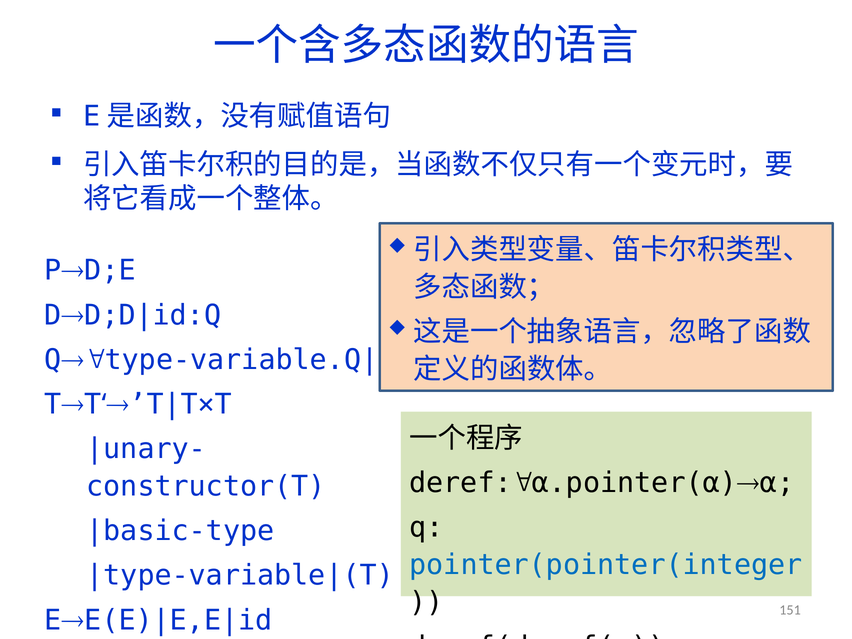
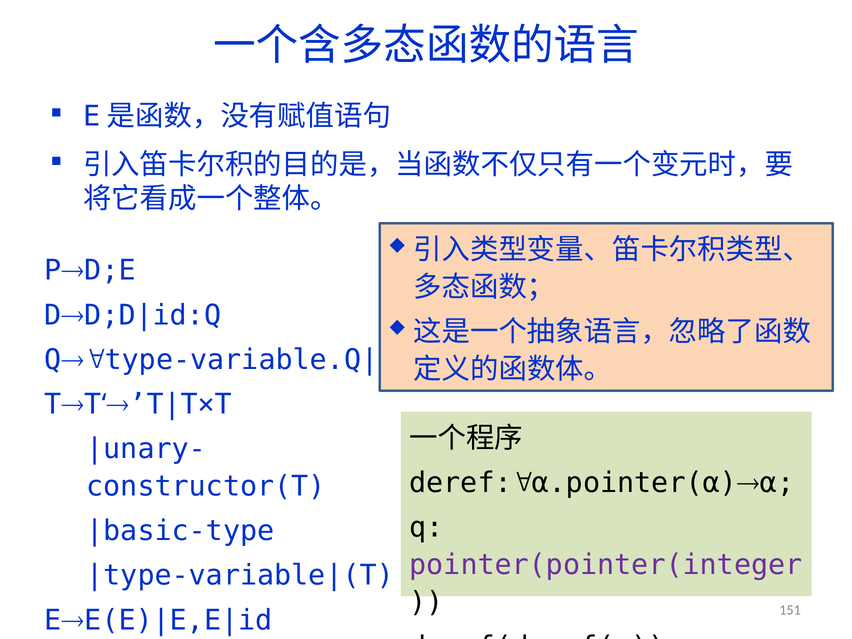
pointer(pointer(integer colour: blue -> purple
